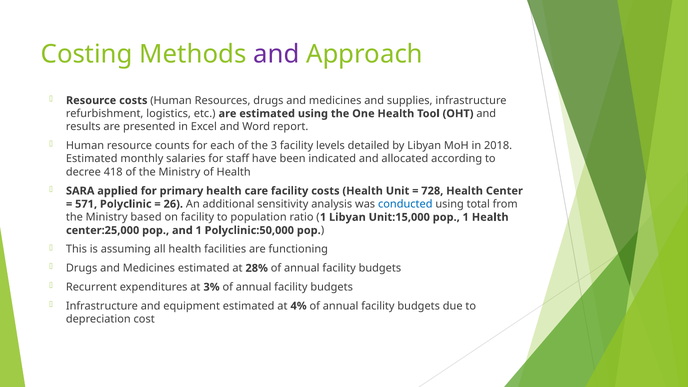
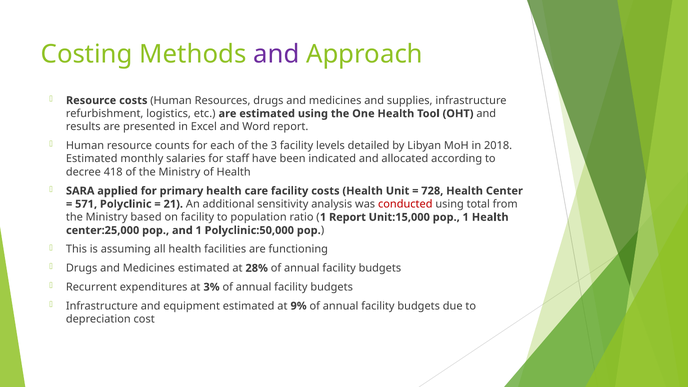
26: 26 -> 21
conducted colour: blue -> red
1 Libyan: Libyan -> Report
4%: 4% -> 9%
